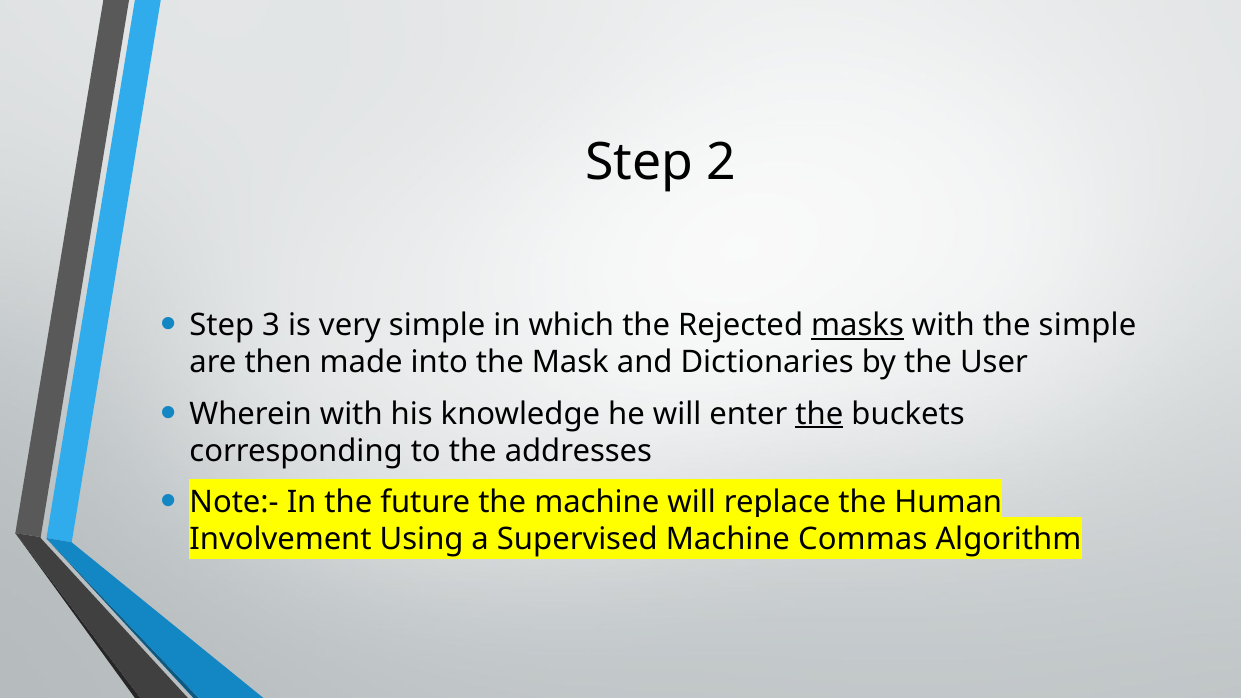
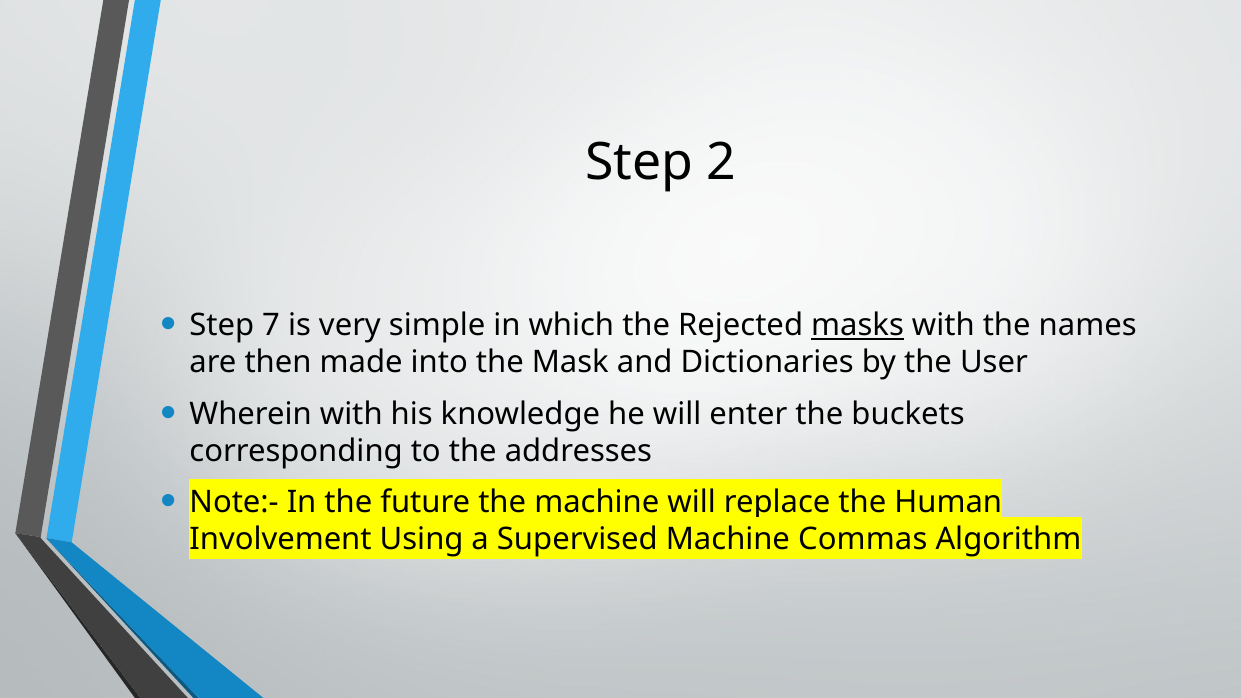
3: 3 -> 7
the simple: simple -> names
the at (819, 414) underline: present -> none
